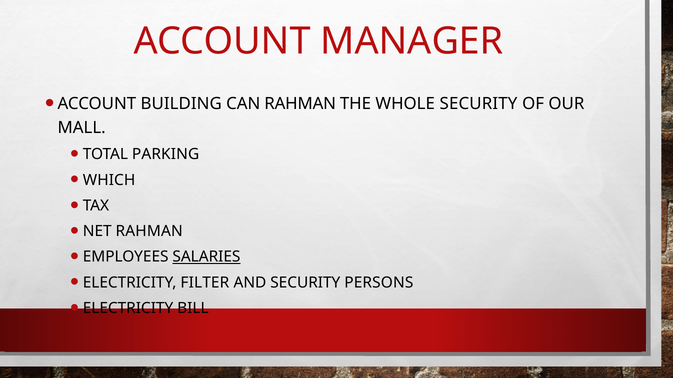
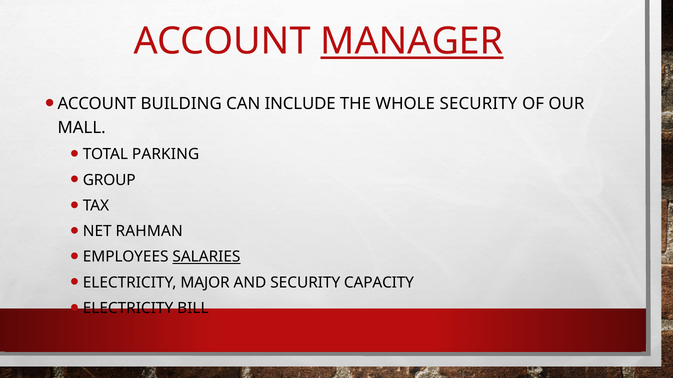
MANAGER underline: none -> present
CAN RAHMAN: RAHMAN -> INCLUDE
WHICH: WHICH -> GROUP
FILTER: FILTER -> MAJOR
PERSONS: PERSONS -> CAPACITY
